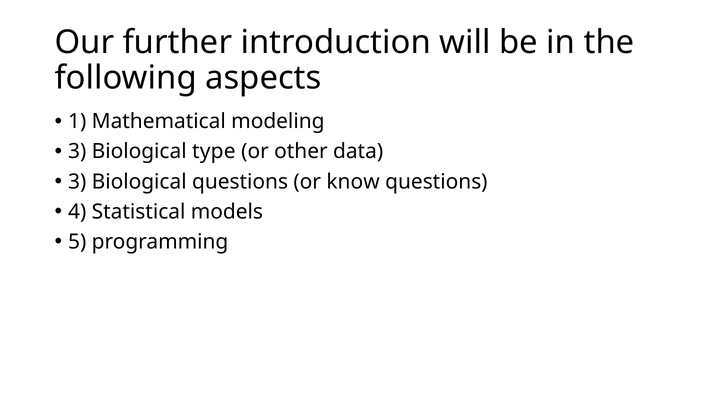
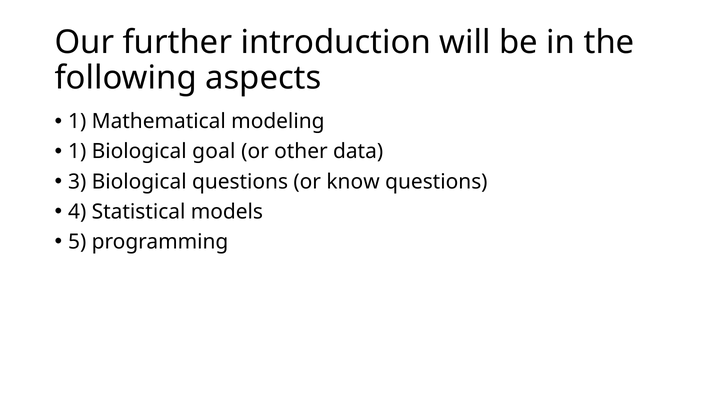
3 at (77, 151): 3 -> 1
type: type -> goal
